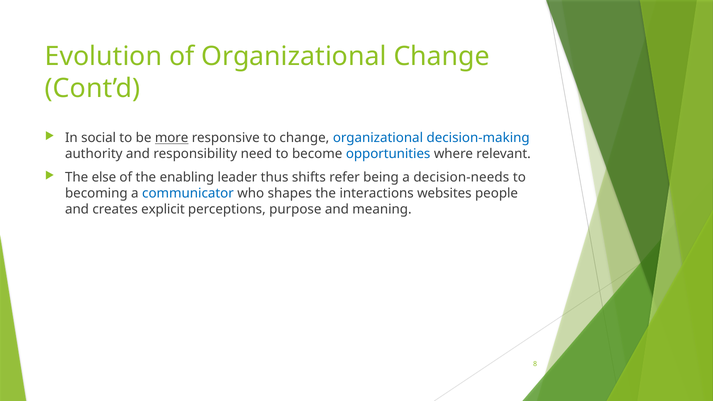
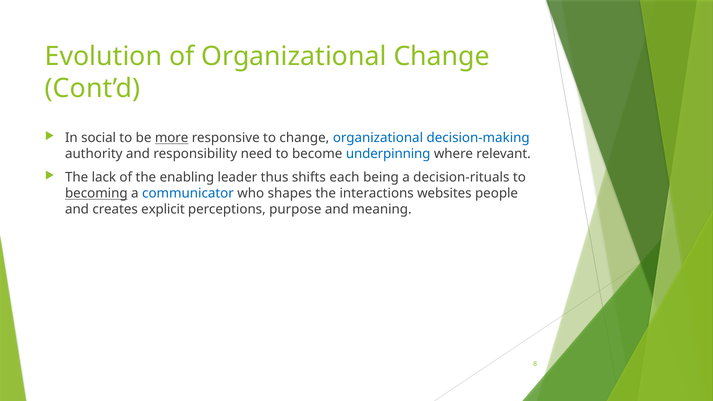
opportunities: opportunities -> underpinning
else: else -> lack
refer: refer -> each
decision-needs: decision-needs -> decision-rituals
becoming underline: none -> present
